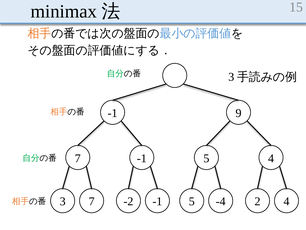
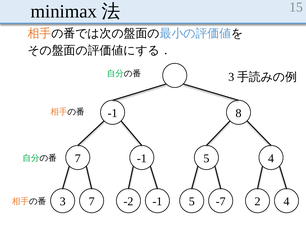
9: 9 -> 8
-4: -4 -> -7
